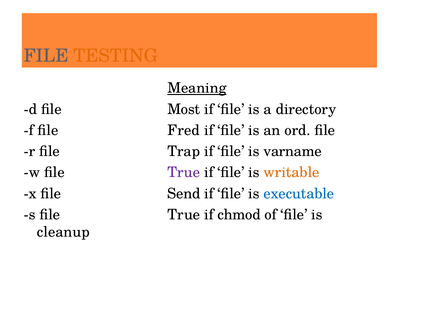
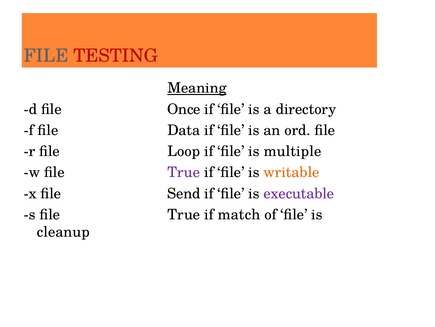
TESTING colour: orange -> red
Most: Most -> Once
Fred: Fred -> Data
Trap: Trap -> Loop
varname: varname -> multiple
executable colour: blue -> purple
chmod: chmod -> match
